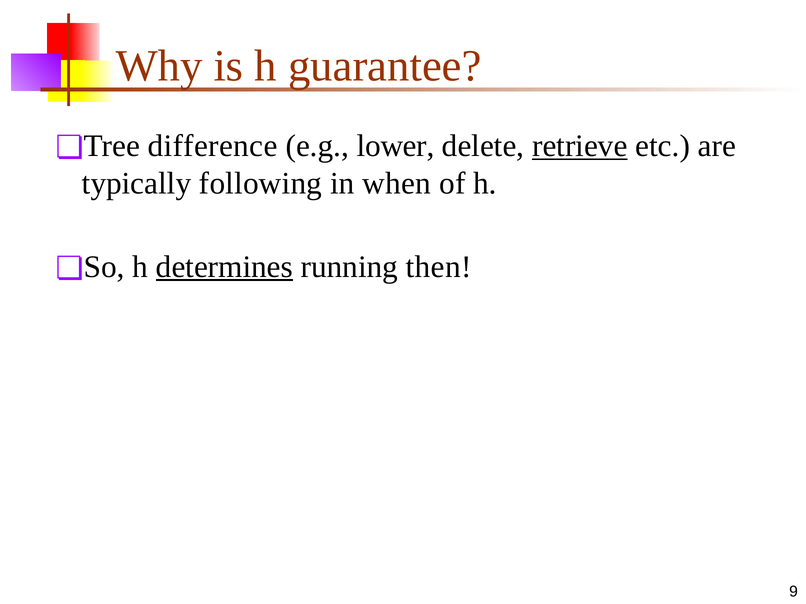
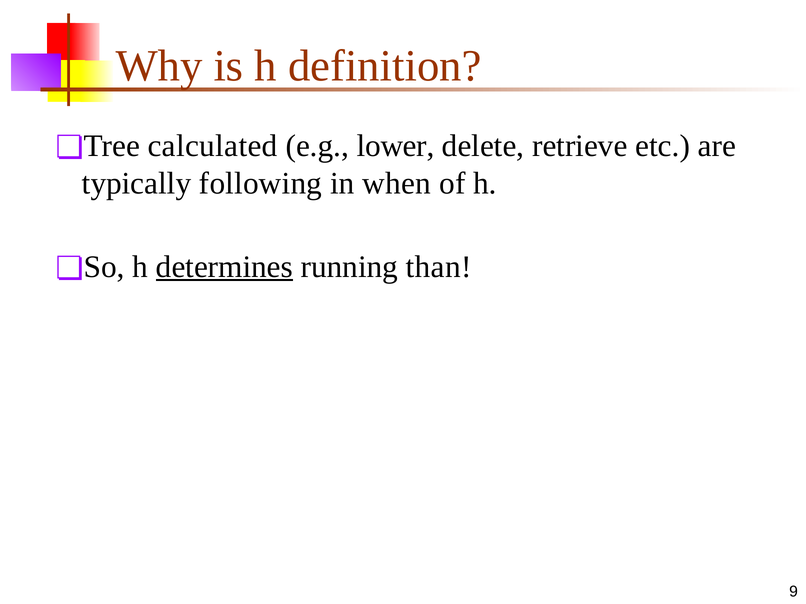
guarantee: guarantee -> definition
difference: difference -> calculated
retrieve underline: present -> none
then: then -> than
